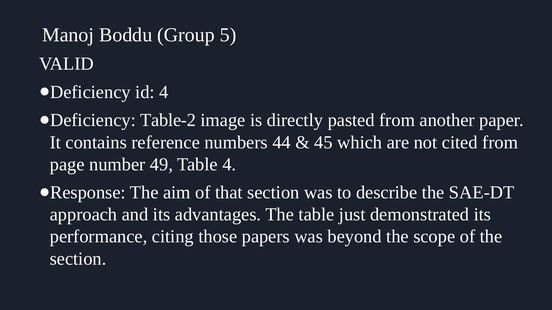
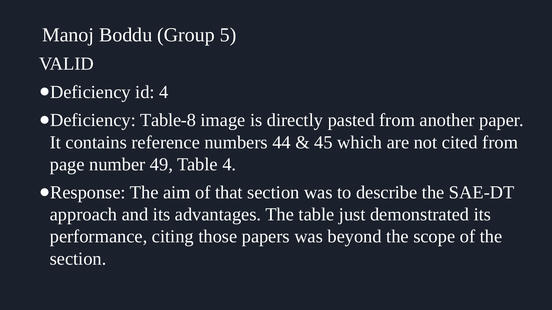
Table-2: Table-2 -> Table-8
